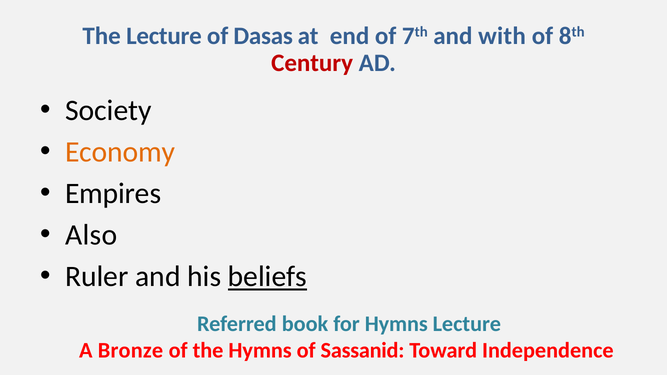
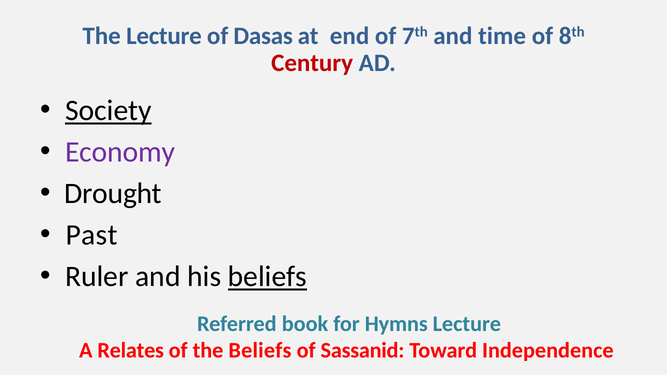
with: with -> time
Society underline: none -> present
Economy colour: orange -> purple
Empires: Empires -> Drought
Also: Also -> Past
Bronze: Bronze -> Relates
the Hymns: Hymns -> Beliefs
